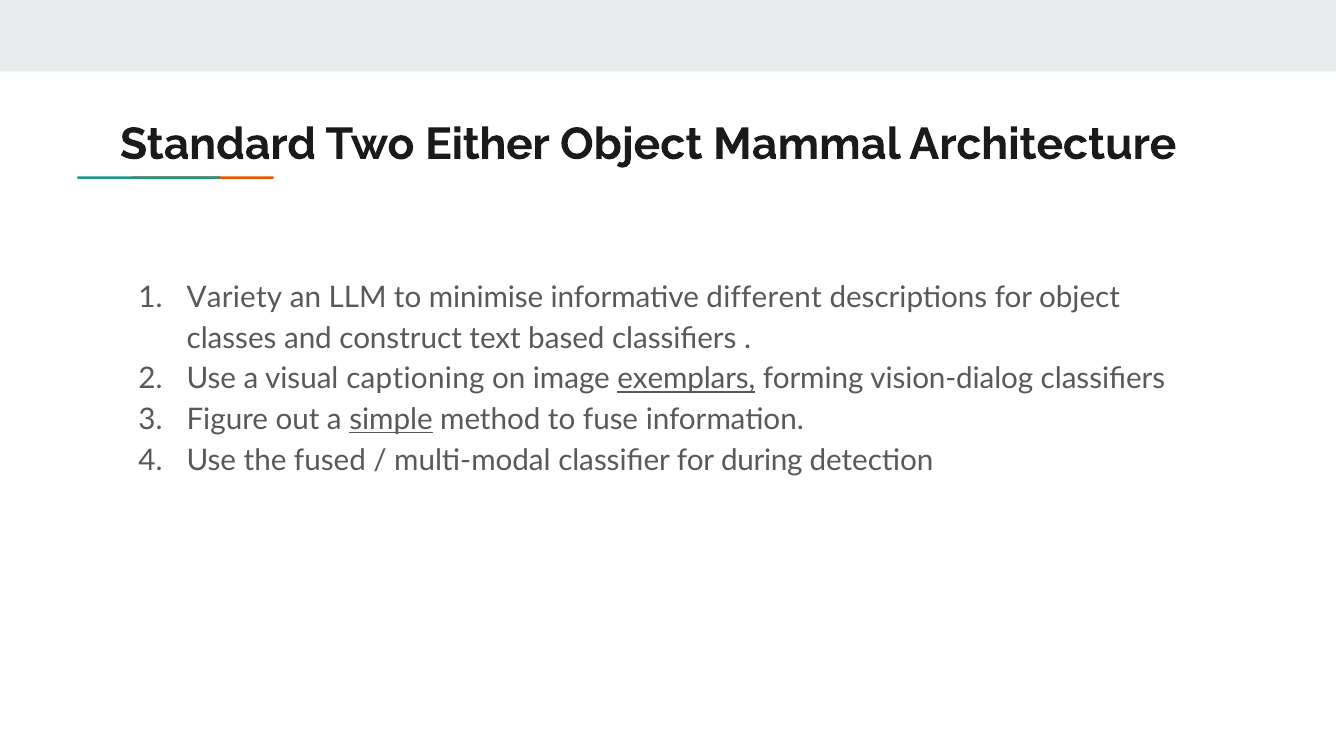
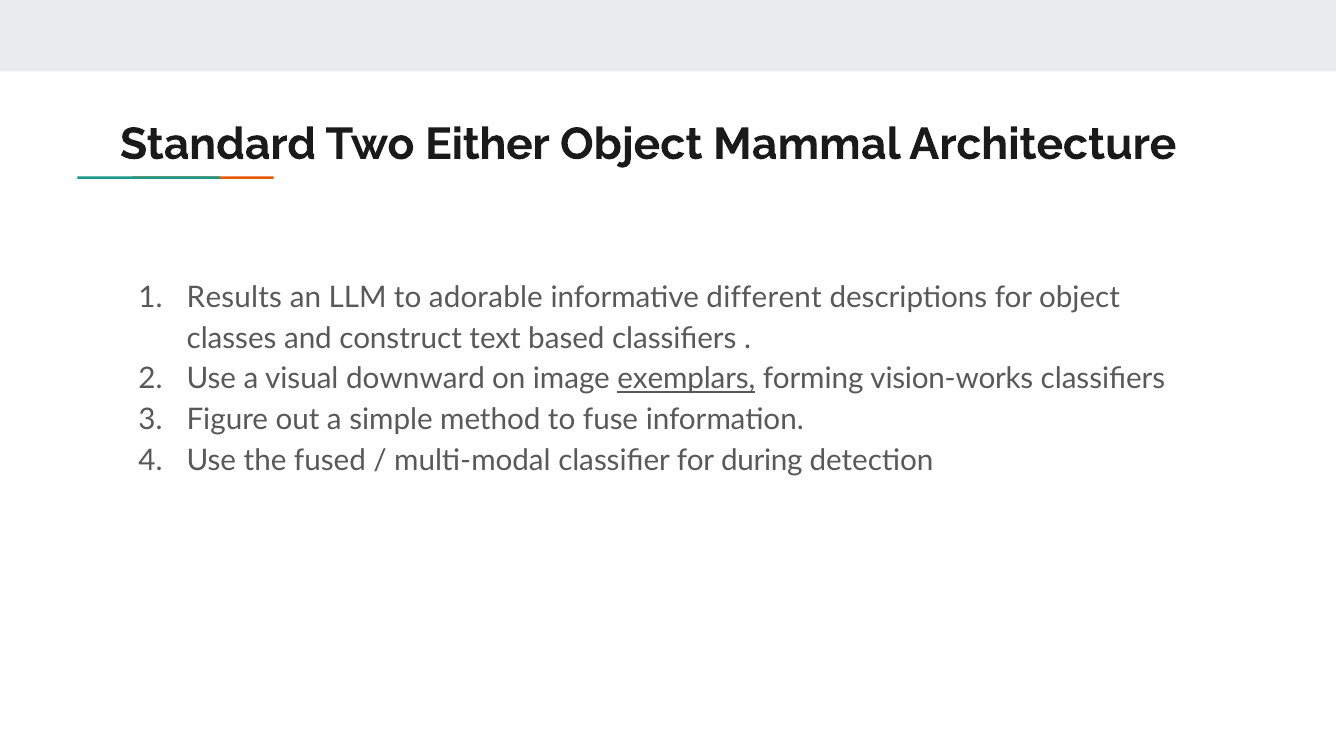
Variety: Variety -> Results
minimise: minimise -> adorable
captioning: captioning -> downward
vision-dialog: vision-dialog -> vision-works
simple underline: present -> none
